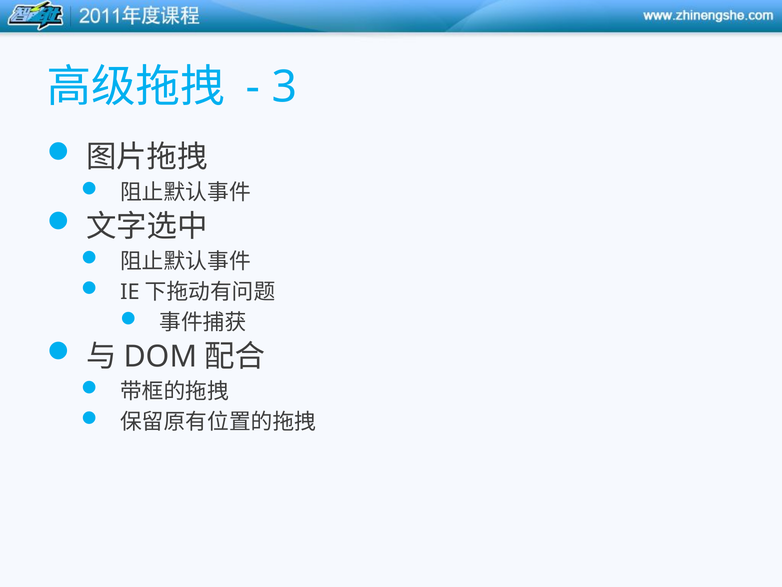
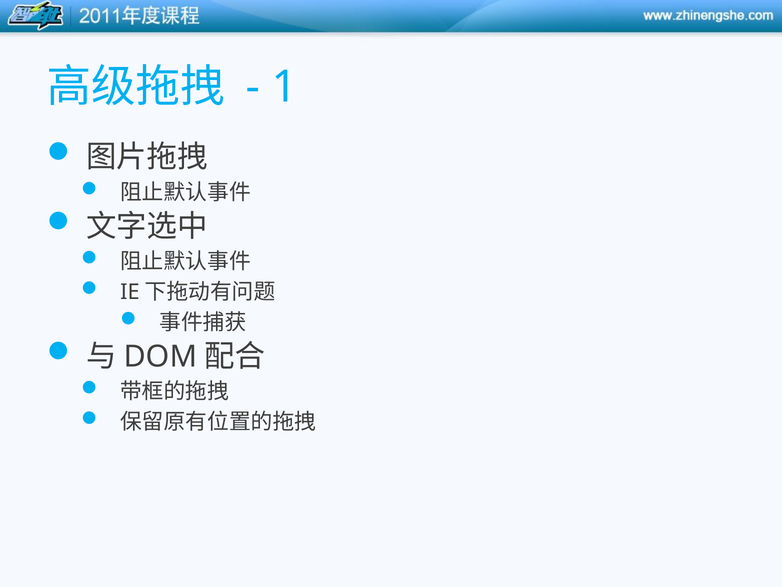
3: 3 -> 1
